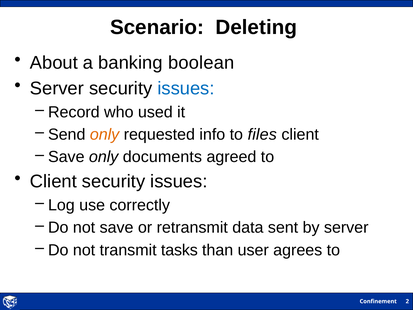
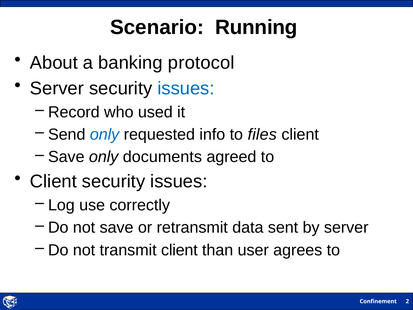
Deleting: Deleting -> Running
boolean: boolean -> protocol
only at (105, 134) colour: orange -> blue
transmit tasks: tasks -> client
